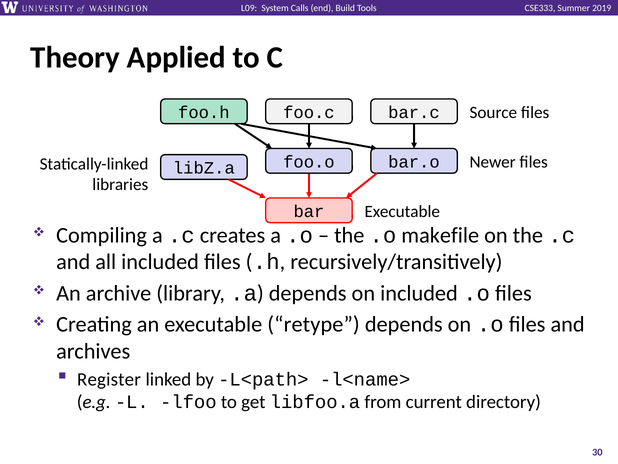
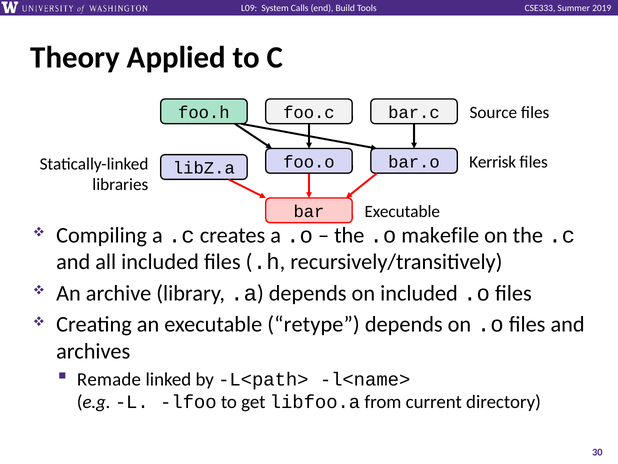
Newer: Newer -> Kerrisk
Register: Register -> Remade
